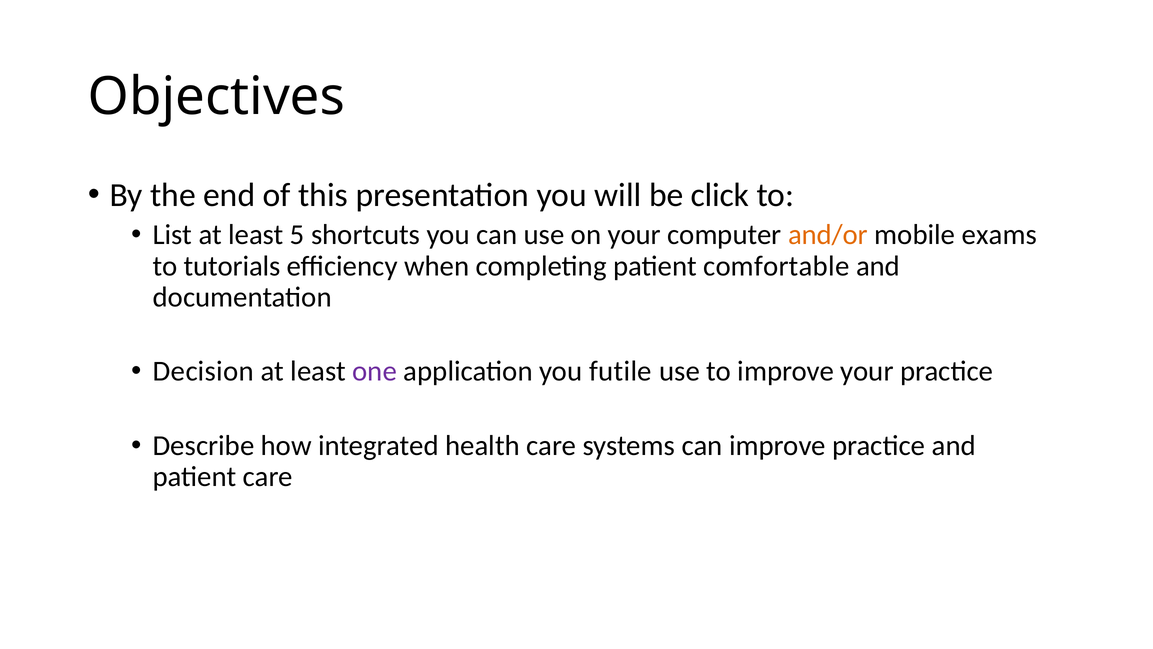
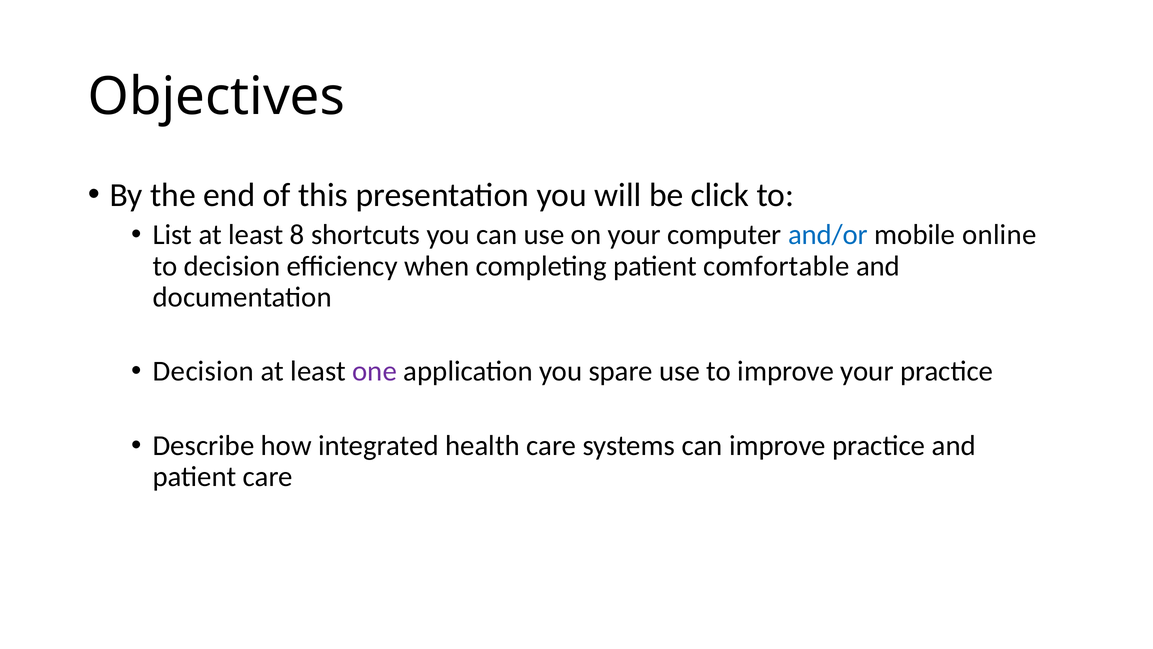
5: 5 -> 8
and/or colour: orange -> blue
exams: exams -> online
to tutorials: tutorials -> decision
futile: futile -> spare
